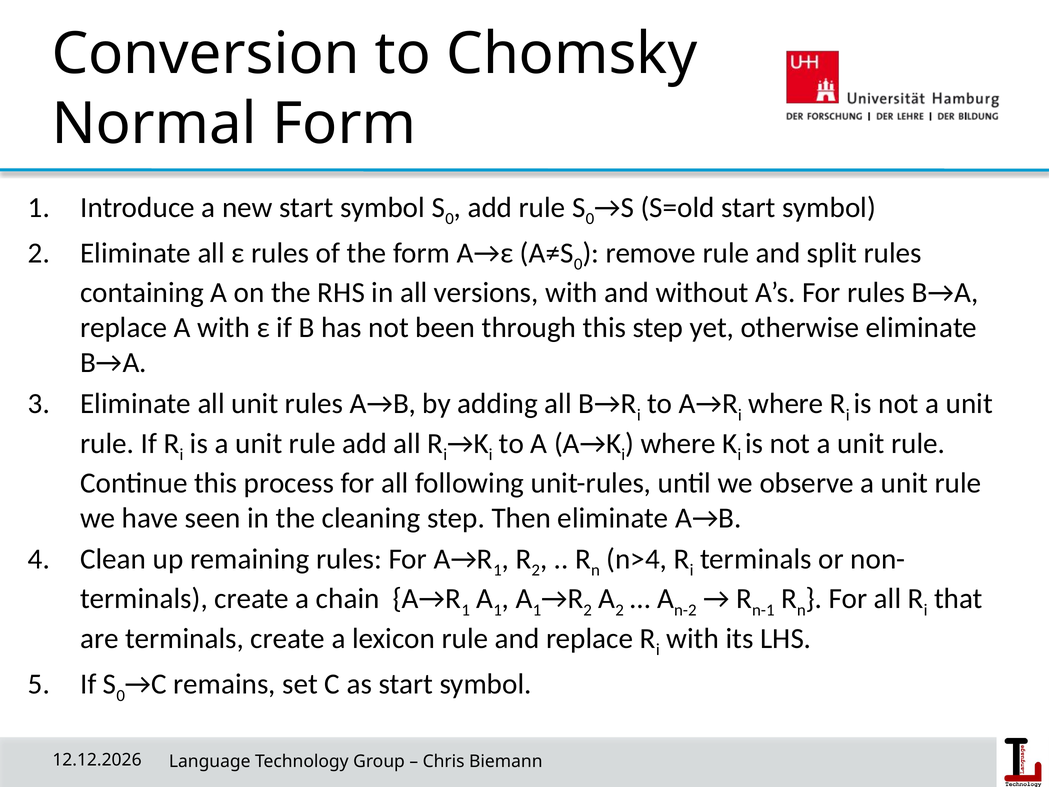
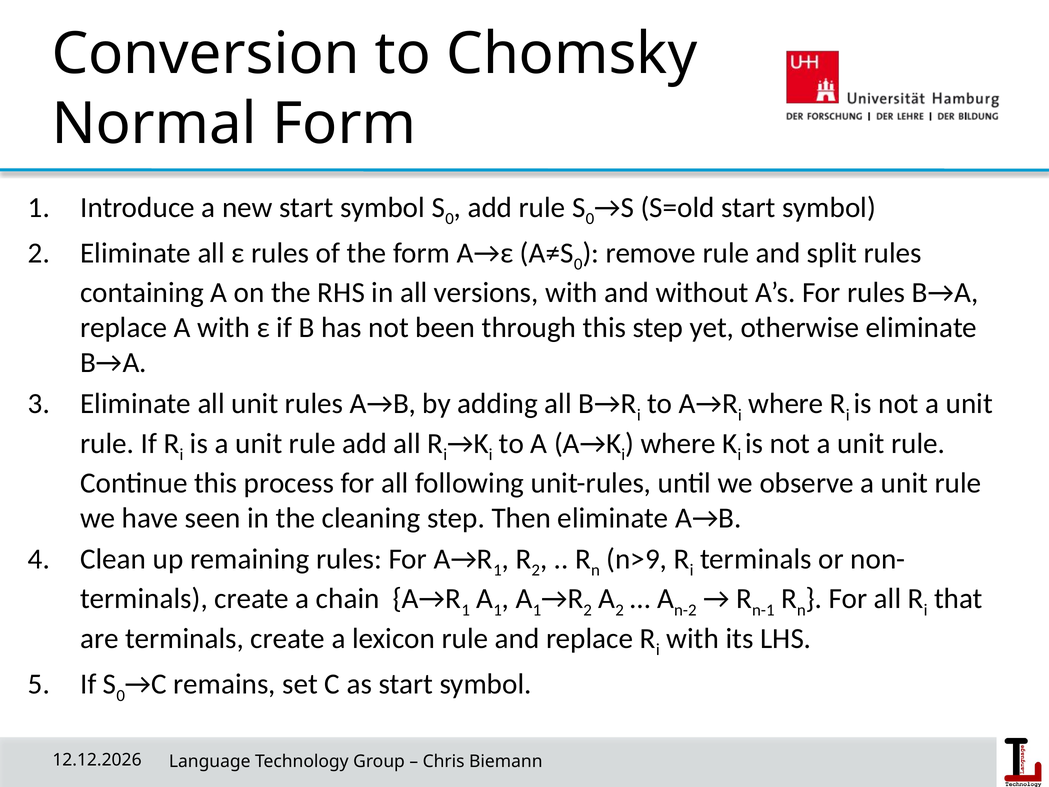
n>4: n>4 -> n>9
